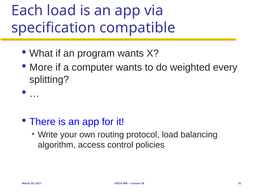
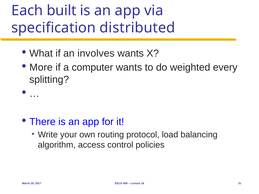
Each load: load -> built
compatible: compatible -> distributed
program: program -> involves
